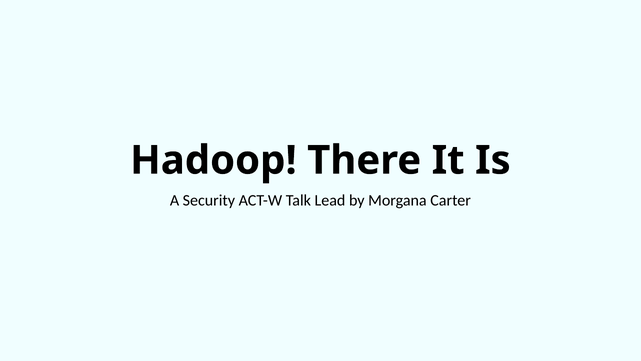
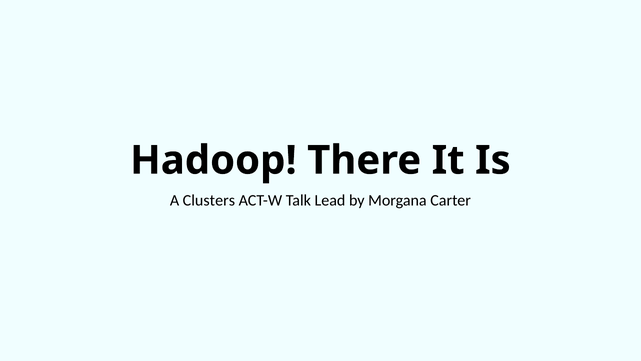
Security: Security -> Clusters
